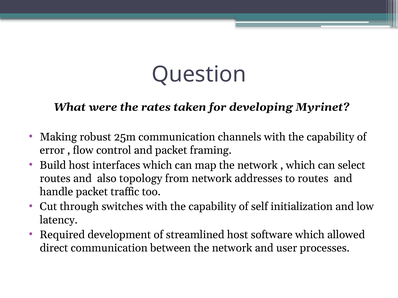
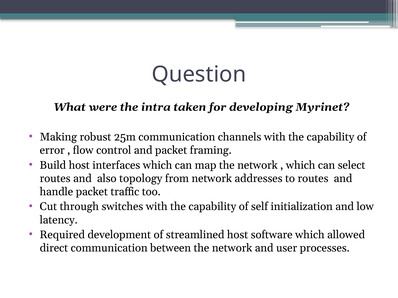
rates: rates -> intra
